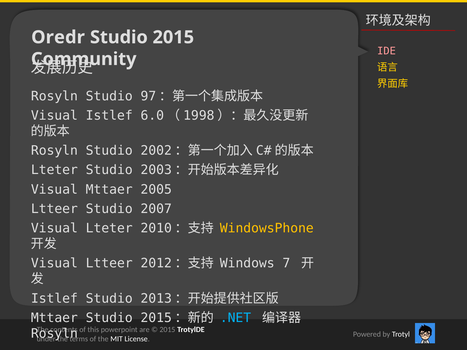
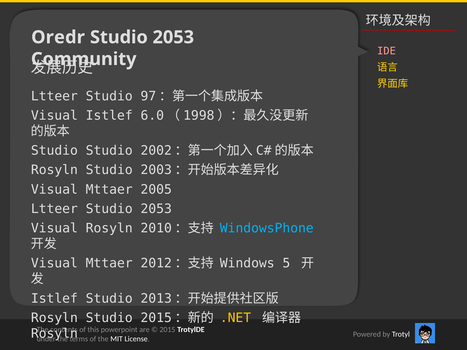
2015 at (173, 37): 2015 -> 2053
Rosyln at (54, 96): Rosyln -> Ltteer
Rosyln at (54, 151): Rosyln -> Studio
Lteter at (54, 170): Lteter -> Rosyln
2007 at (156, 209): 2007 -> 2053
Visual Lteter: Lteter -> Rosyln
WindowsPhone colour: yellow -> light blue
Ltteer at (109, 264): Ltteer -> Mttaer
7: 7 -> 5
Mttaer at (54, 318): Mttaer -> Rosyln
.NET colour: light blue -> yellow
